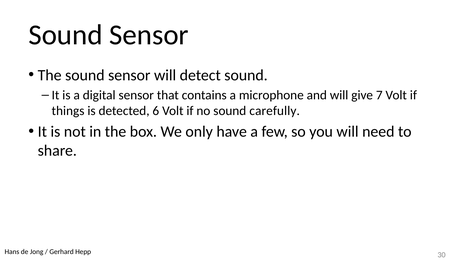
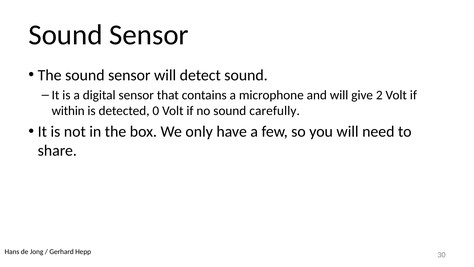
7: 7 -> 2
things: things -> within
6: 6 -> 0
